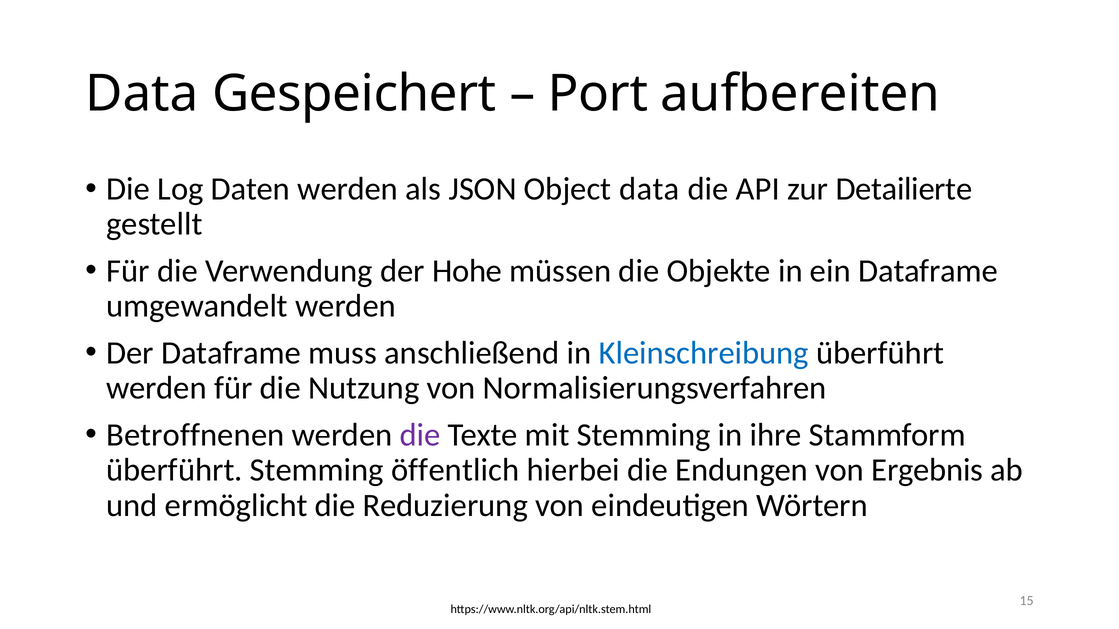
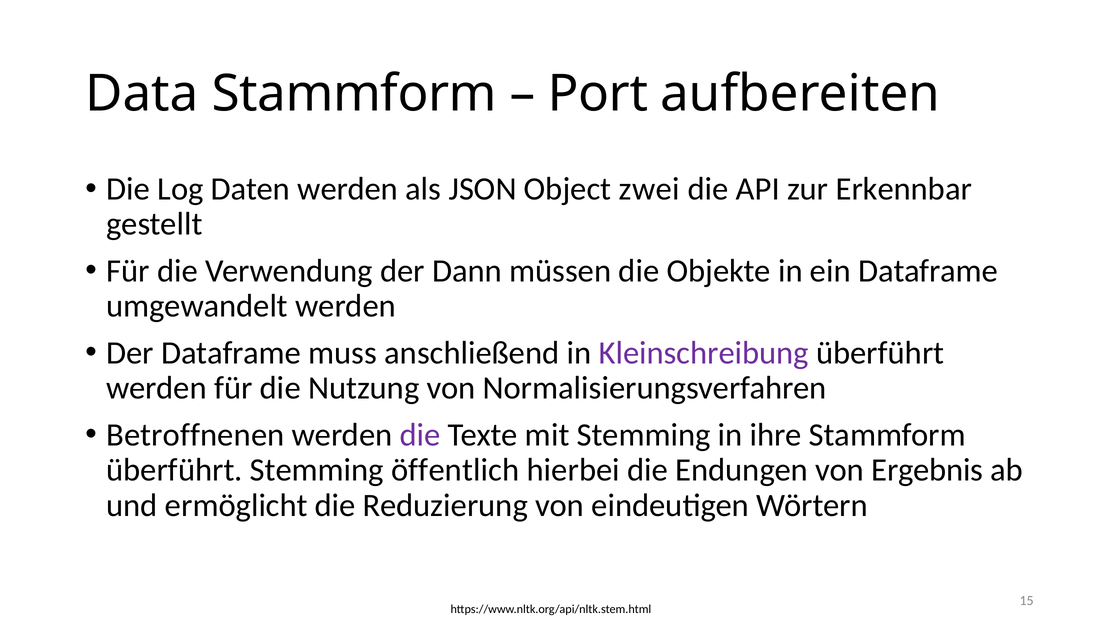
Data Gespeichert: Gespeichert -> Stammform
Object data: data -> zwei
Detailierte: Detailierte -> Erkennbar
Hohe: Hohe -> Dann
Kleinschreibung colour: blue -> purple
